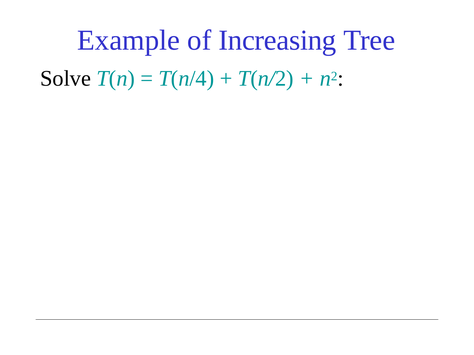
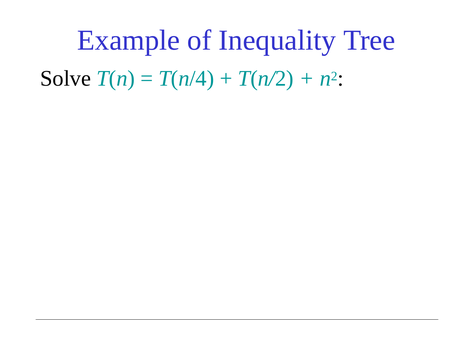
Increasing: Increasing -> Inequality
